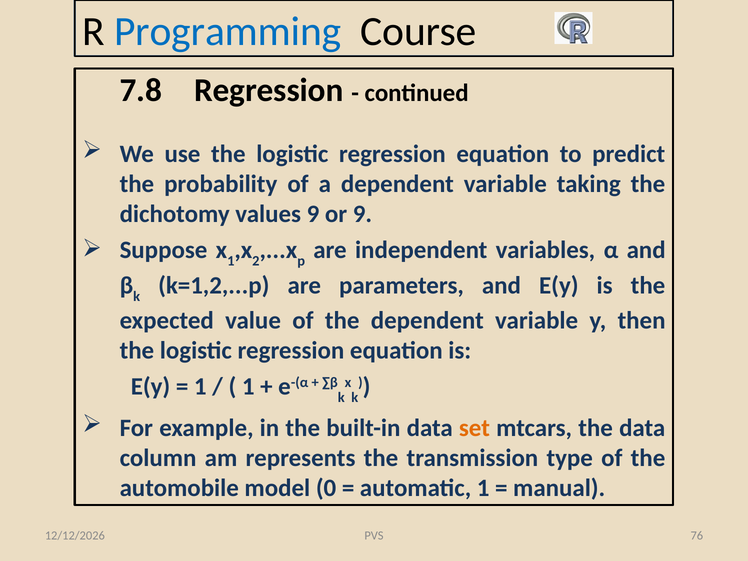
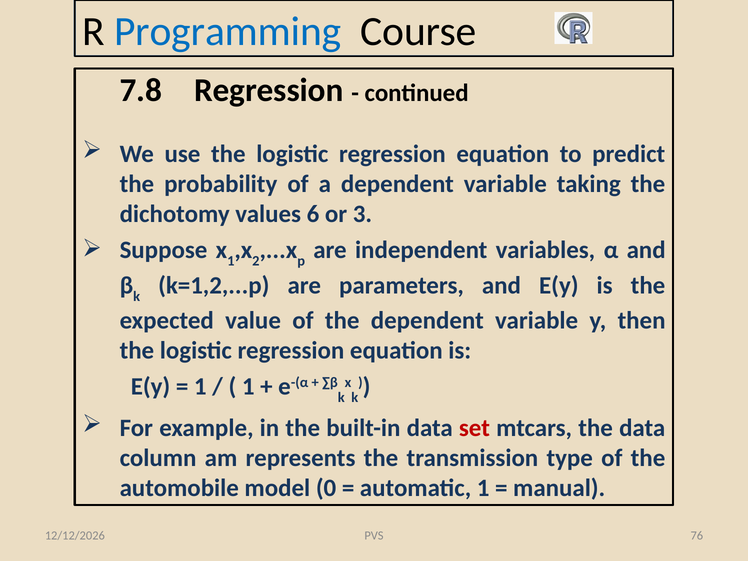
values 9: 9 -> 6
or 9: 9 -> 3
set colour: orange -> red
